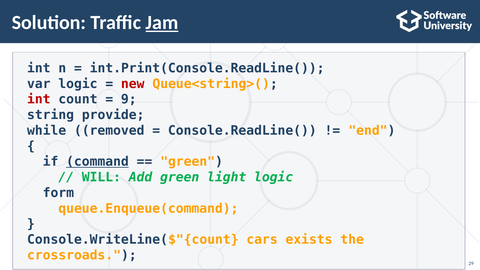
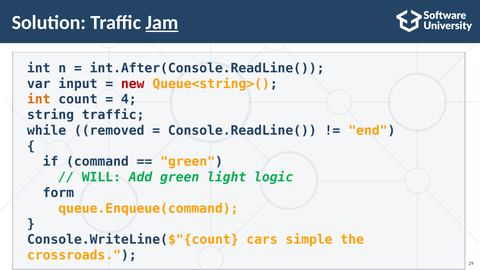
int.Print(Console.ReadLine(: int.Print(Console.ReadLine( -> int.After(Console.ReadLine(
var logic: logic -> input
int at (39, 99) colour: red -> orange
9: 9 -> 4
string provide: provide -> traffic
command underline: present -> none
exists: exists -> simple
